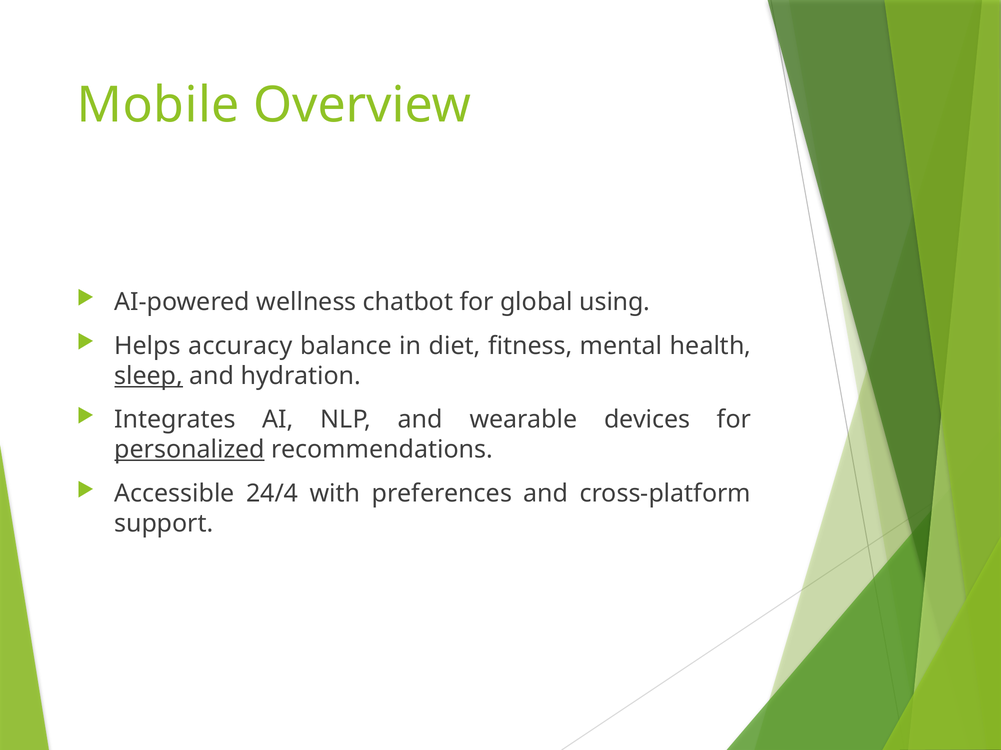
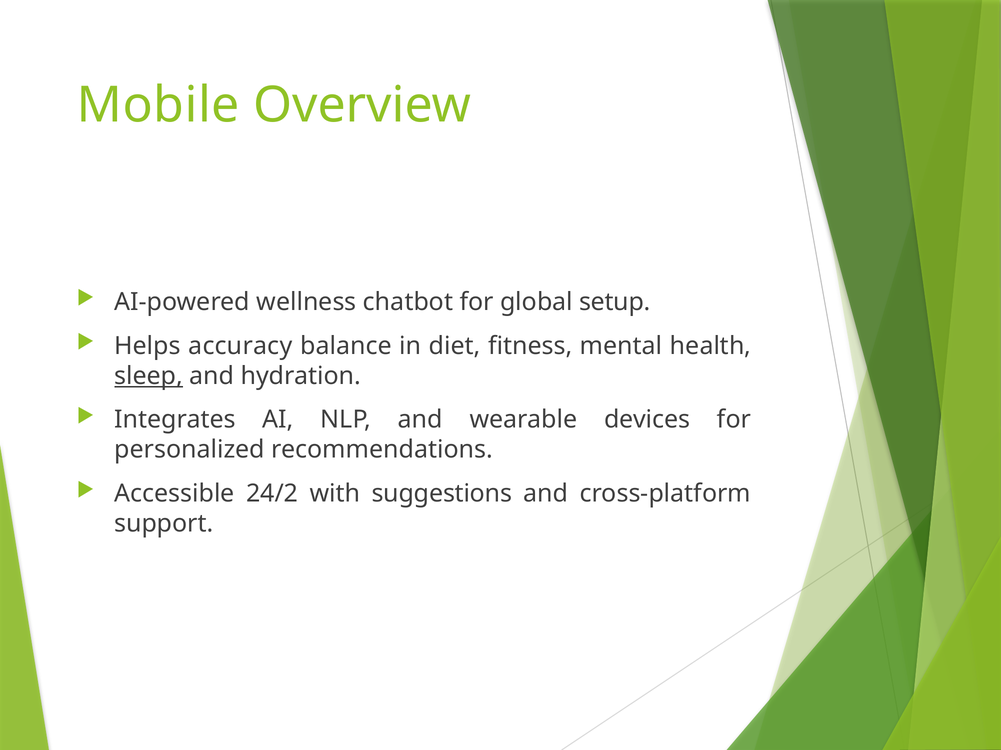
using: using -> setup
personalized underline: present -> none
24/4: 24/4 -> 24/2
preferences: preferences -> suggestions
